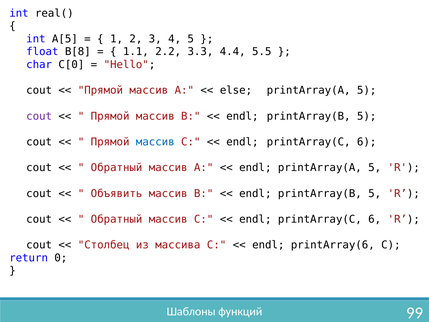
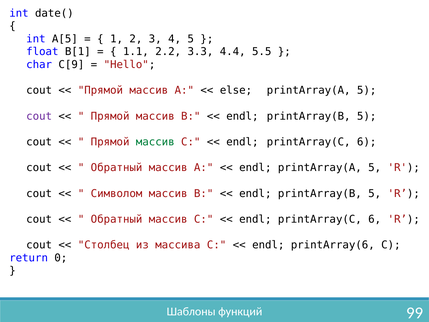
real(: real( -> date(
B[8: B[8 -> B[1
C[0: C[0 -> C[9
массив at (155, 142) colour: blue -> green
Объявить: Объявить -> Символом
